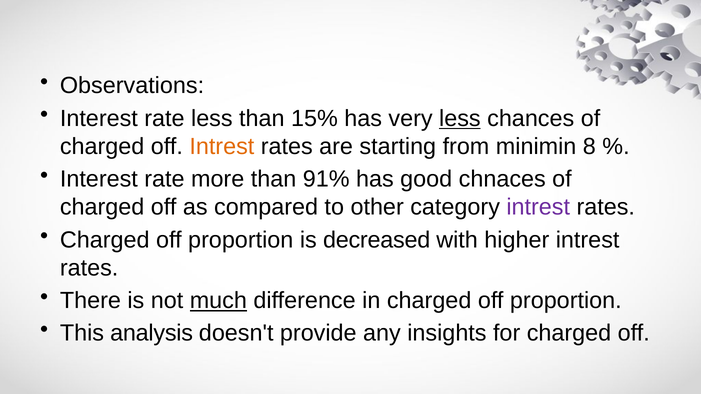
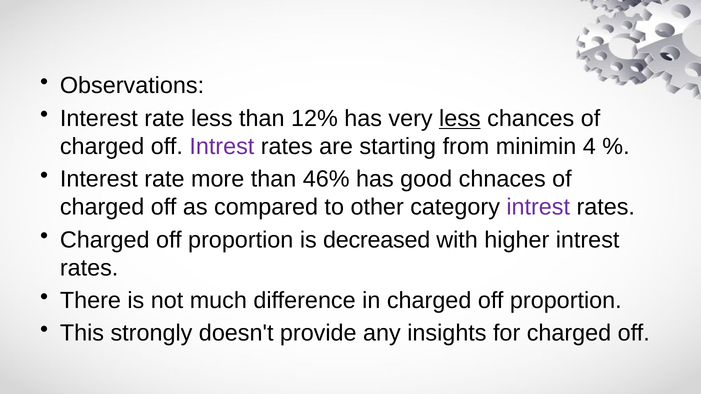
15%: 15% -> 12%
Intrest at (222, 147) colour: orange -> purple
8: 8 -> 4
91%: 91% -> 46%
much underline: present -> none
analysis: analysis -> strongly
